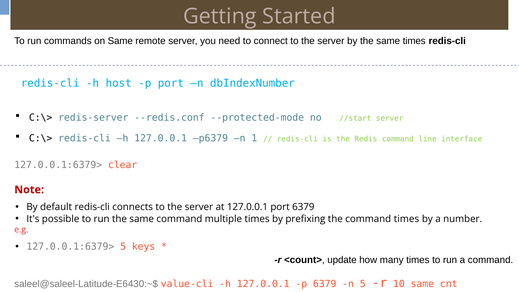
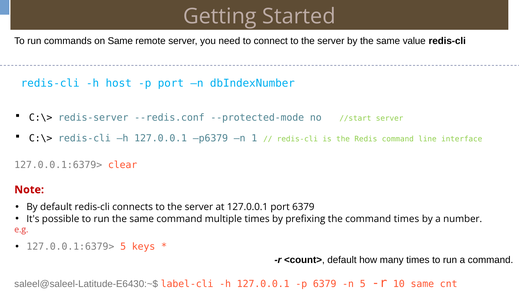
same times: times -> value
<count> update: update -> default
value-cli: value-cli -> label-cli
